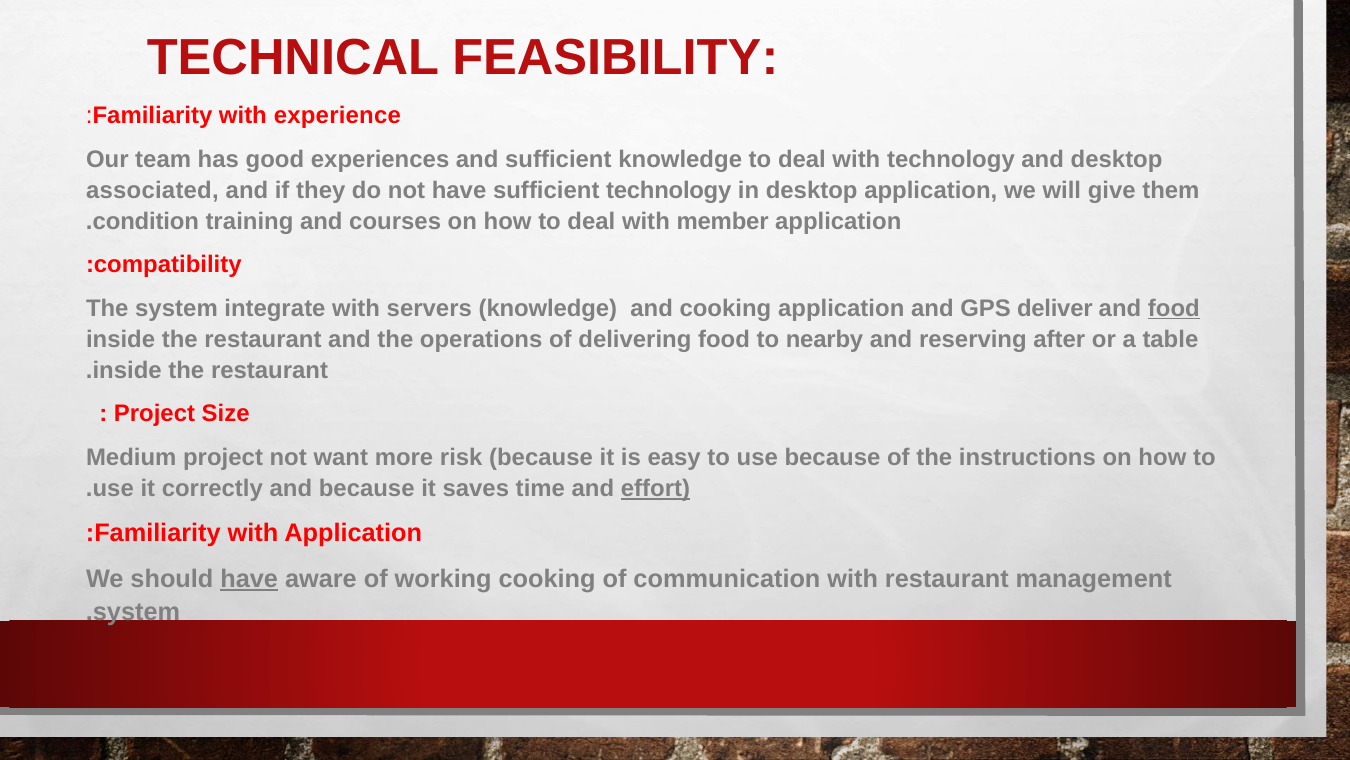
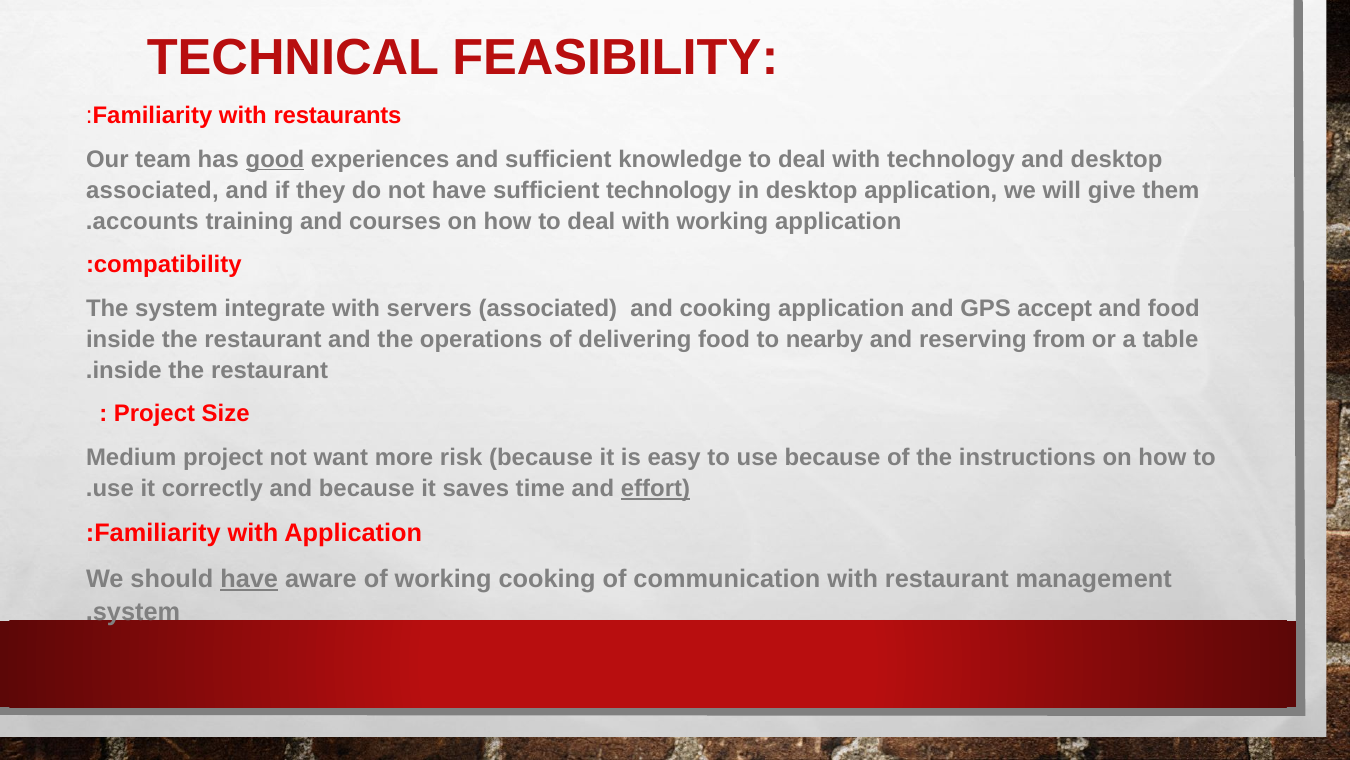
experience: experience -> restaurants
good underline: none -> present
condition: condition -> accounts
with member: member -> working
servers knowledge: knowledge -> associated
deliver: deliver -> accept
food at (1174, 308) underline: present -> none
after: after -> from
